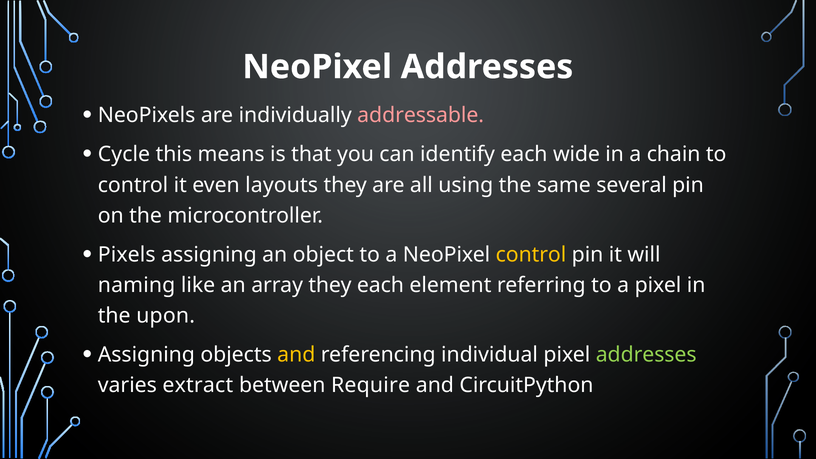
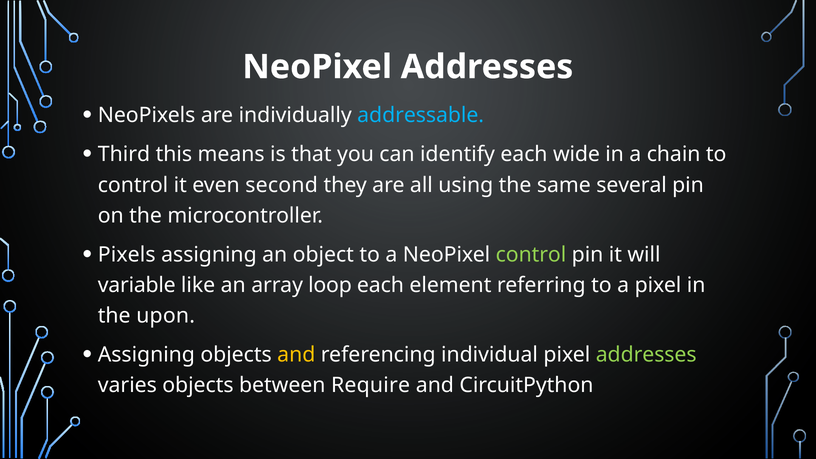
addressable colour: pink -> light blue
Cycle: Cycle -> Third
layouts: layouts -> second
control at (531, 255) colour: yellow -> light green
naming: naming -> variable
array they: they -> loop
varies extract: extract -> objects
